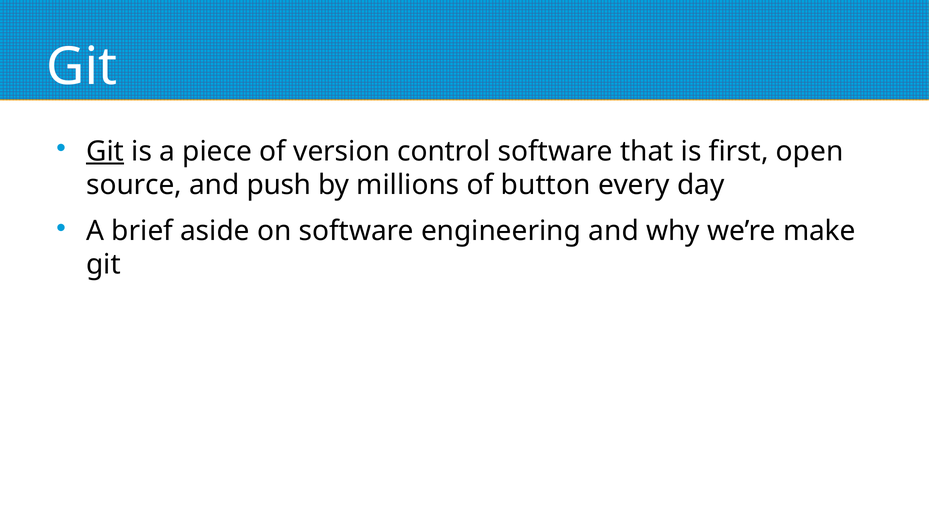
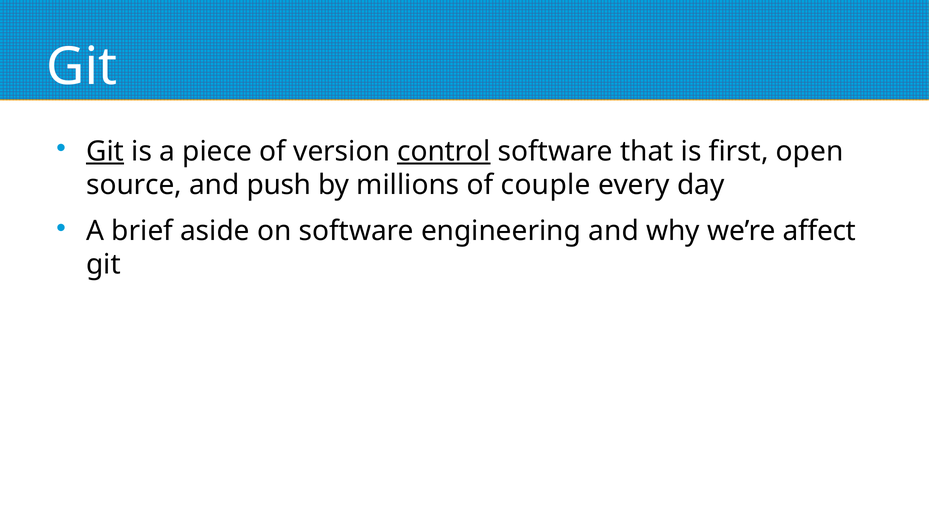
control underline: none -> present
button: button -> couple
make: make -> affect
